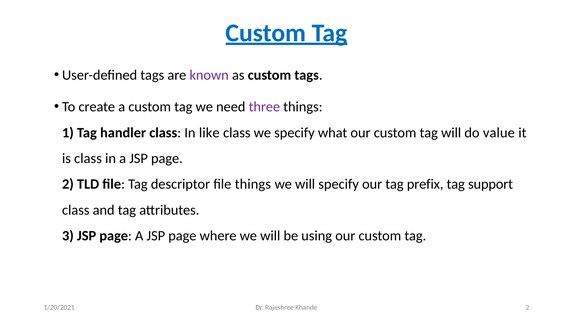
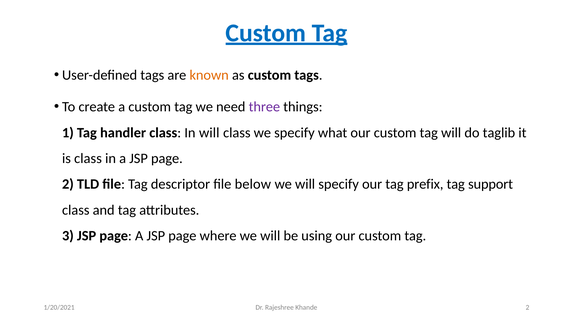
known colour: purple -> orange
In like: like -> will
value: value -> taglib
file things: things -> below
